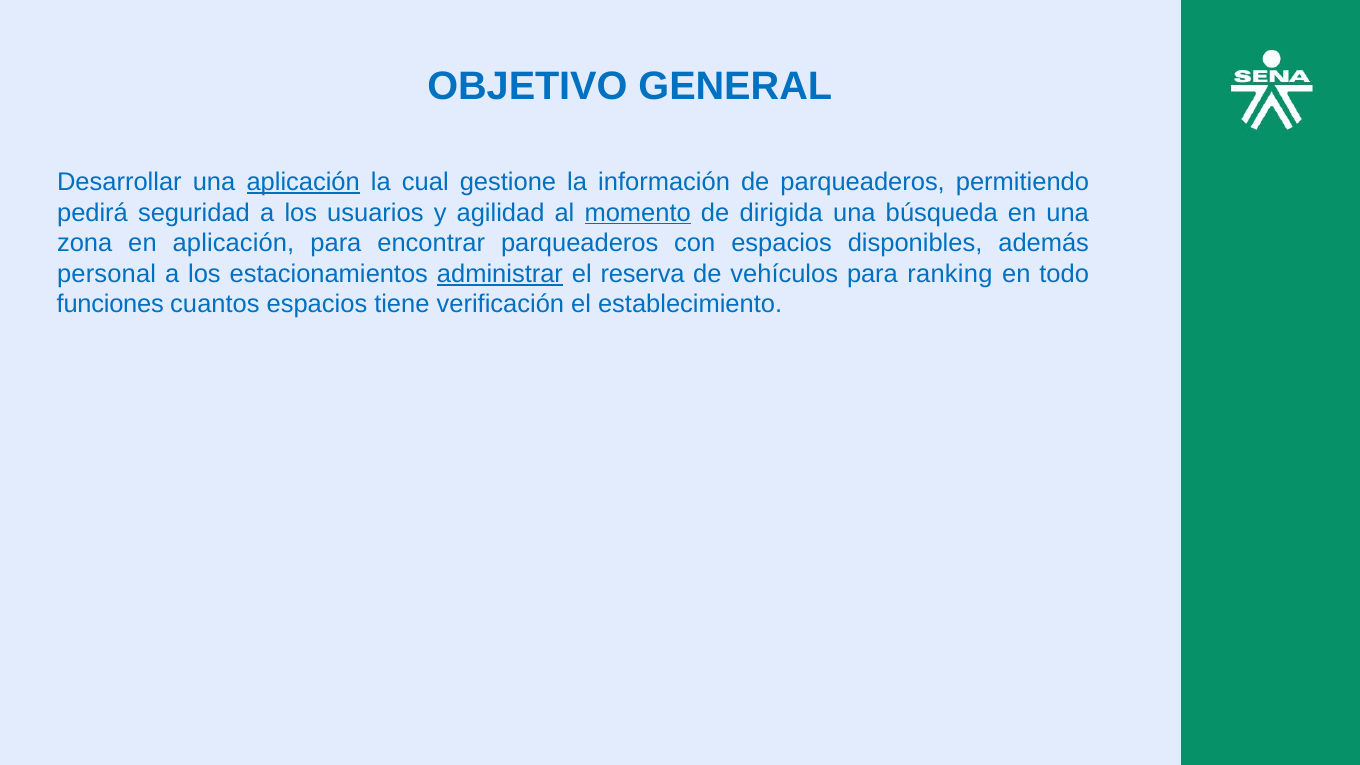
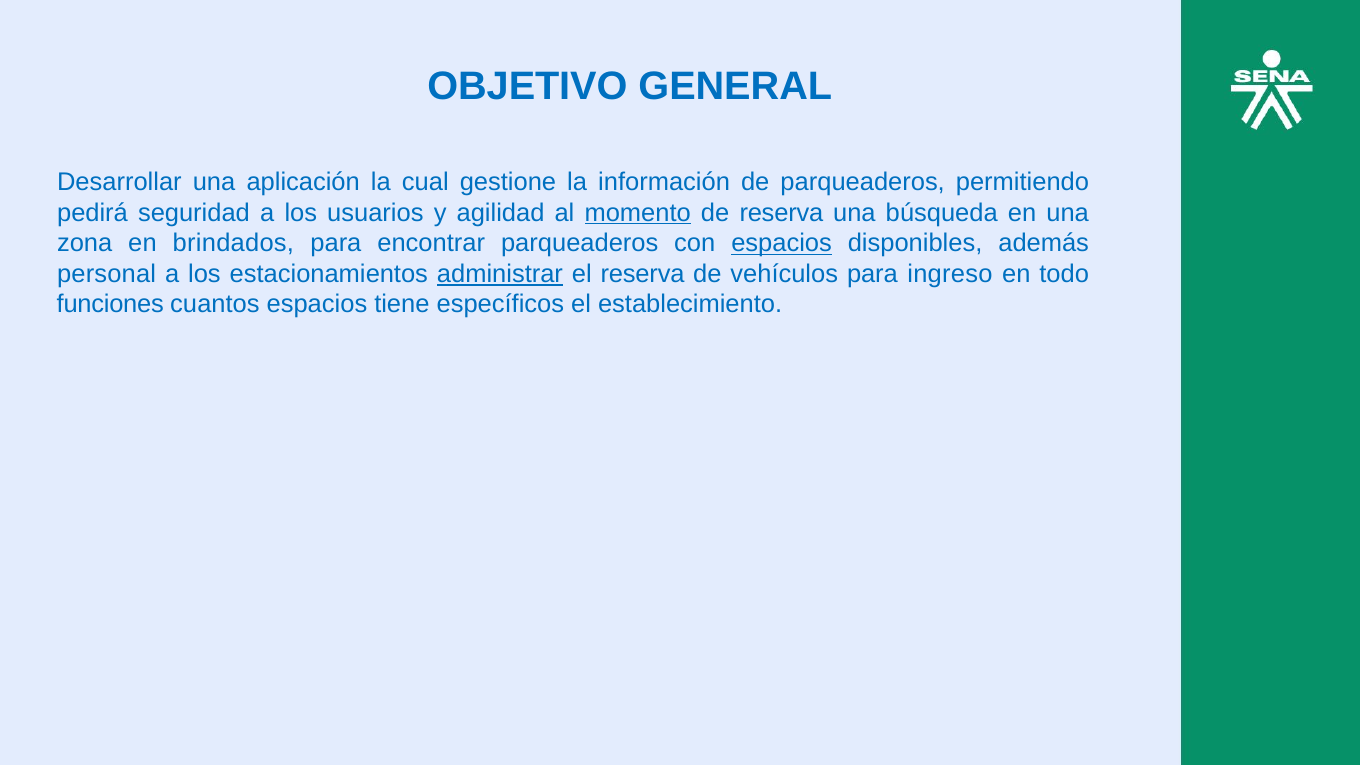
aplicación at (303, 182) underline: present -> none
de dirigida: dirigida -> reserva
en aplicación: aplicación -> brindados
espacios at (782, 243) underline: none -> present
ranking: ranking -> ingreso
verificación: verificación -> específicos
